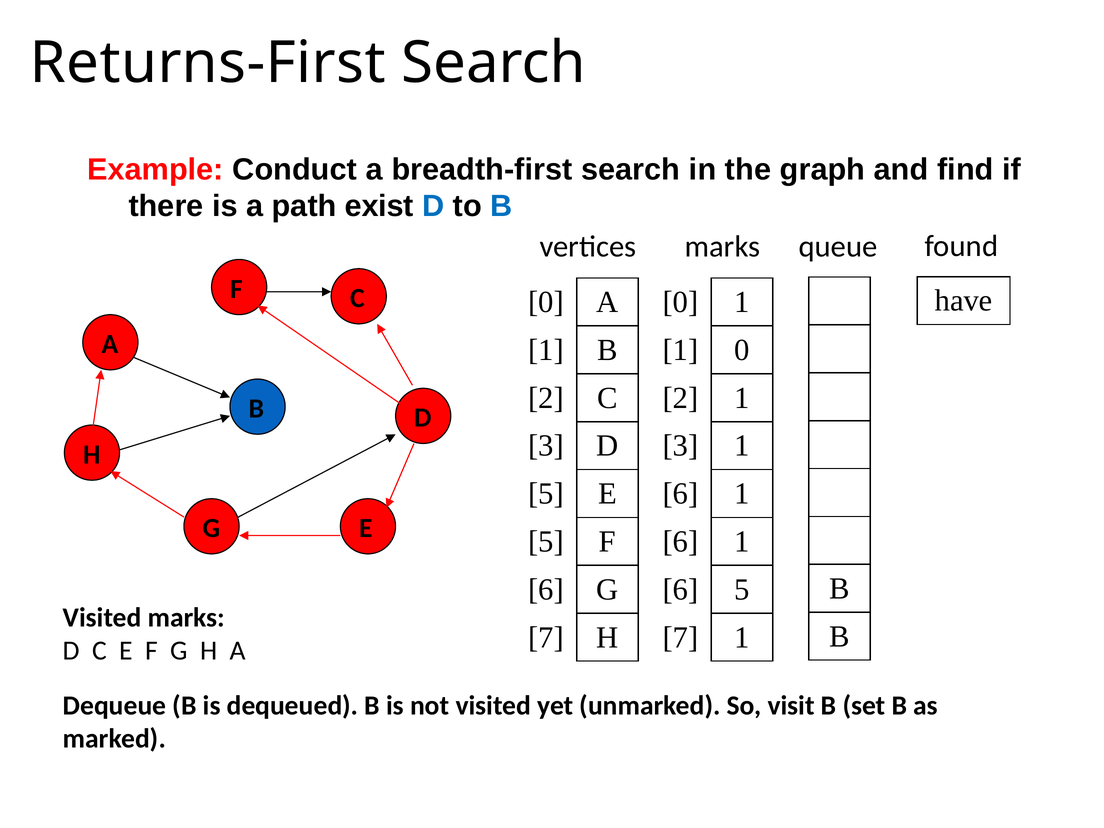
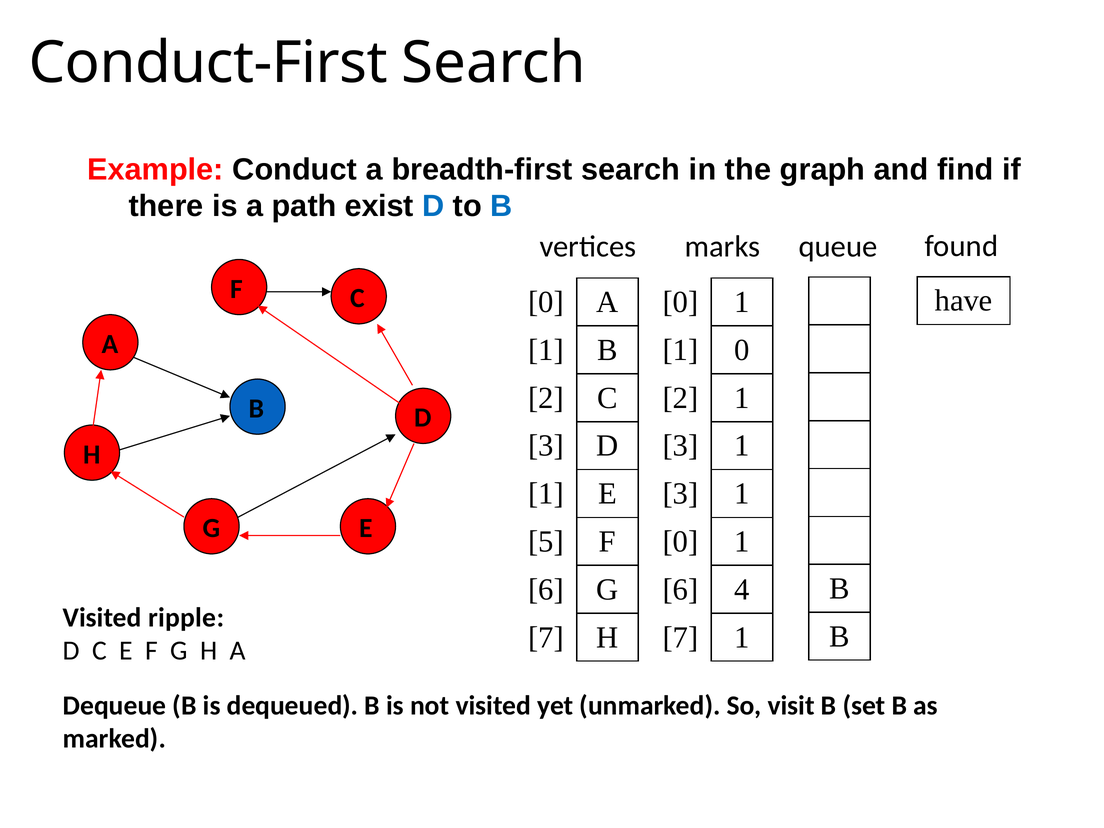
Returns-First: Returns-First -> Conduct-First
5 at (546, 494): 5 -> 1
6 at (680, 494): 6 -> 3
6 at (680, 542): 6 -> 0
6 5: 5 -> 4
Visited marks: marks -> ripple
